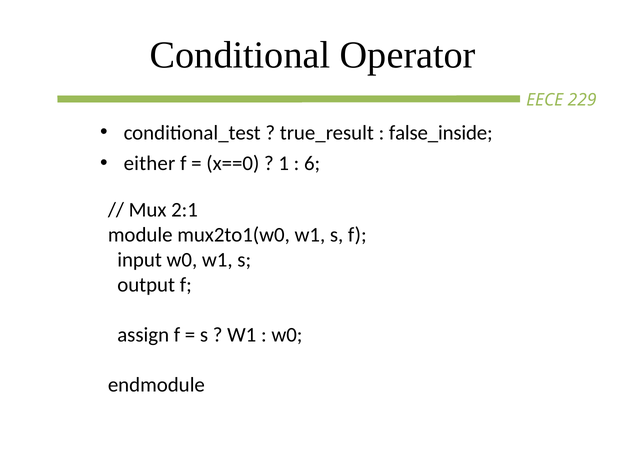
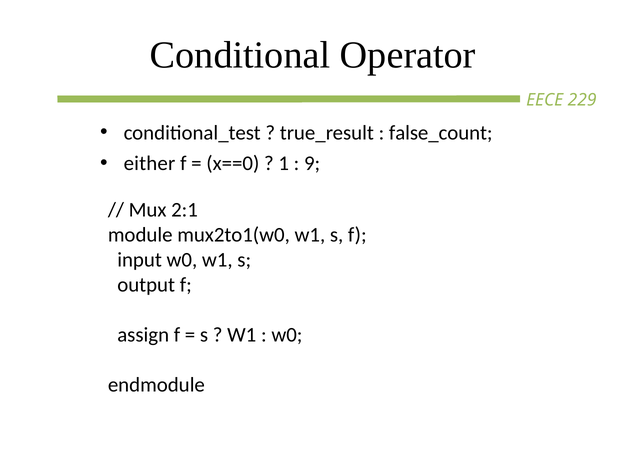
false_inside: false_inside -> false_count
6: 6 -> 9
